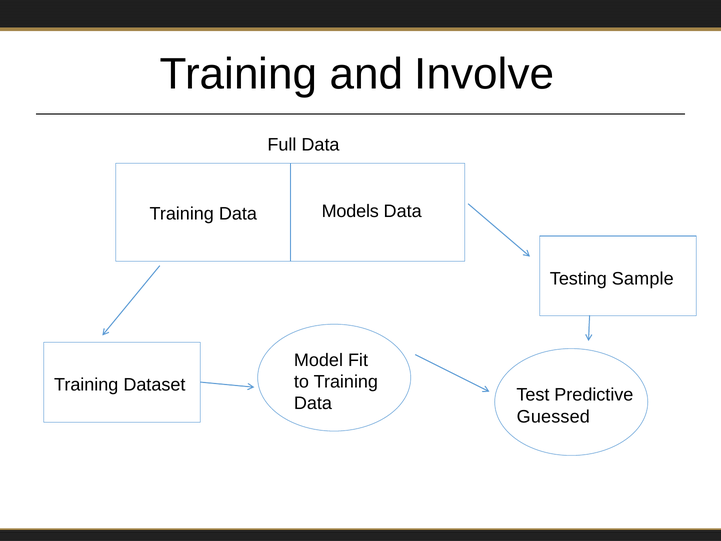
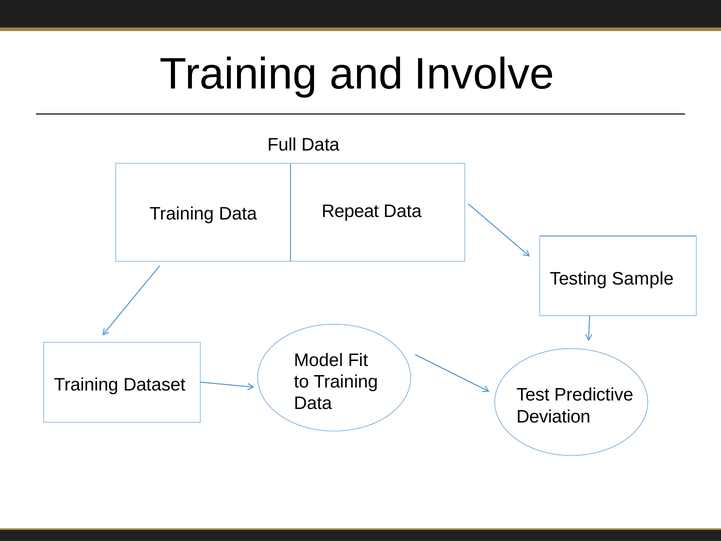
Models: Models -> Repeat
Guessed: Guessed -> Deviation
